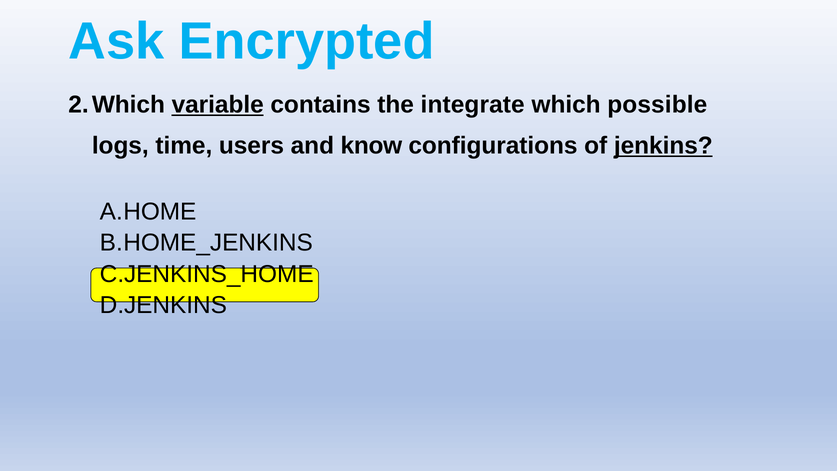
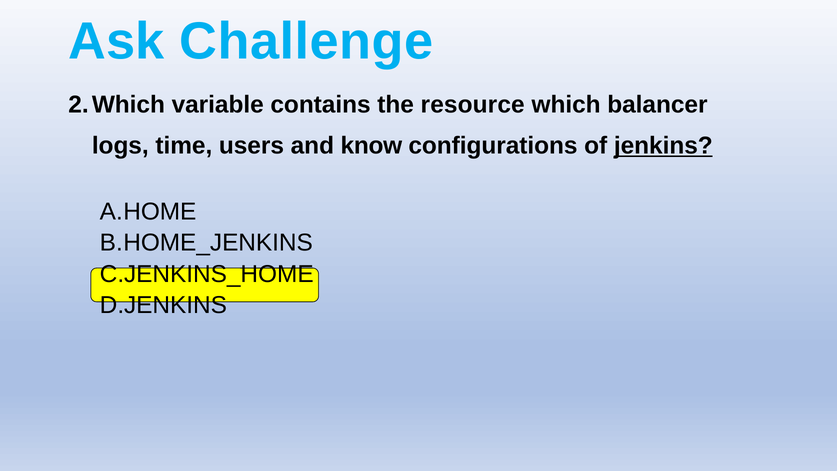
Encrypted: Encrypted -> Challenge
variable underline: present -> none
integrate: integrate -> resource
possible: possible -> balancer
